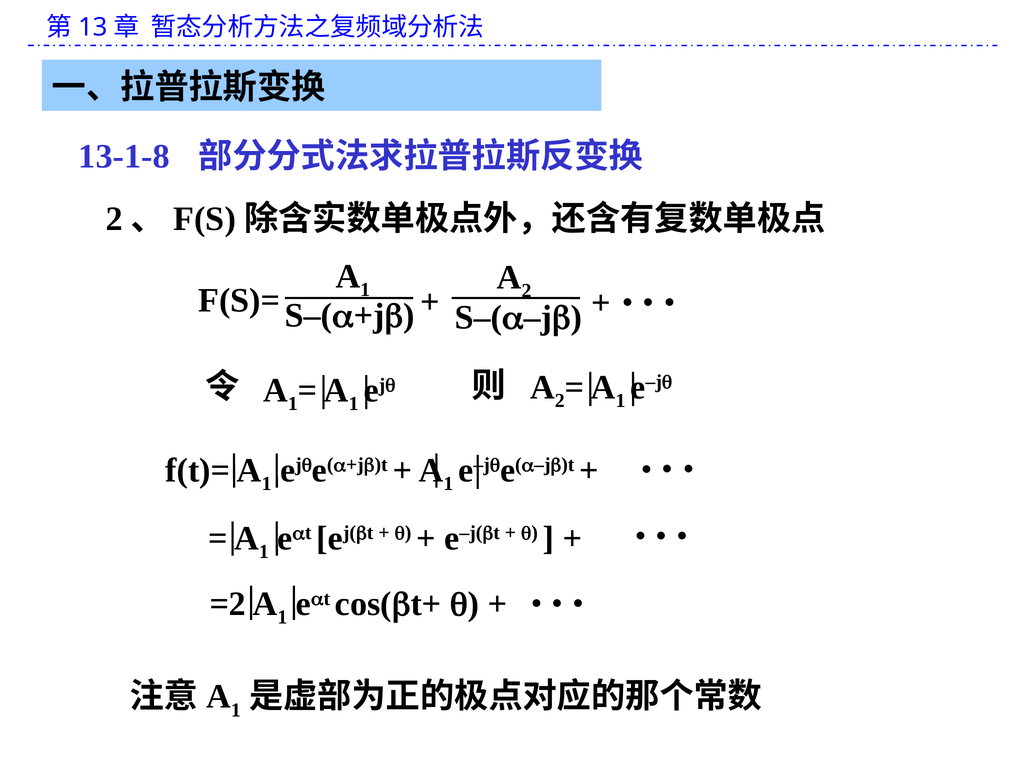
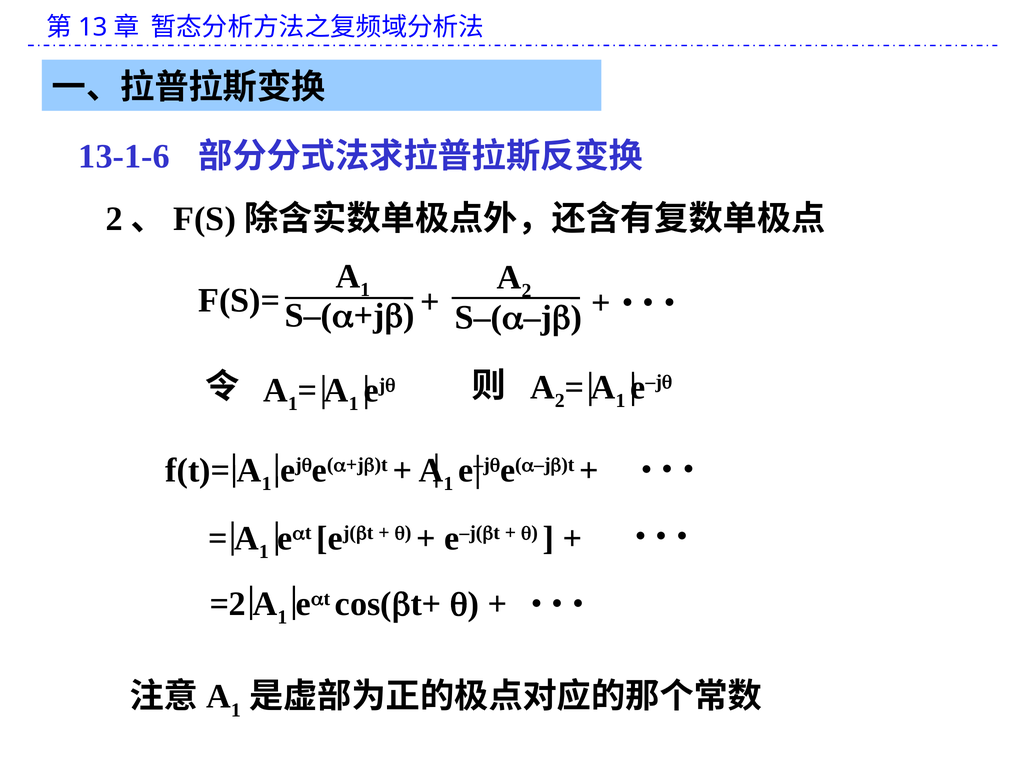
13-1-8: 13-1-8 -> 13-1-6
